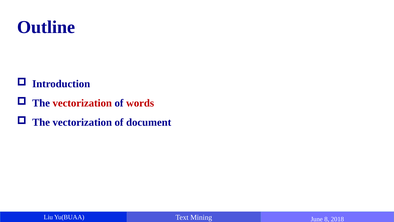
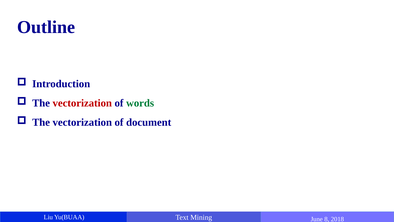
words colour: red -> green
